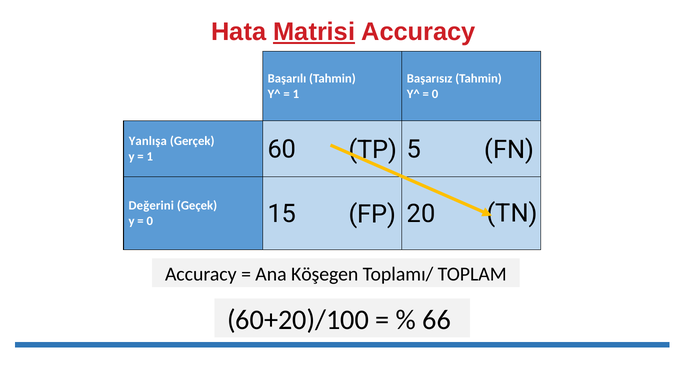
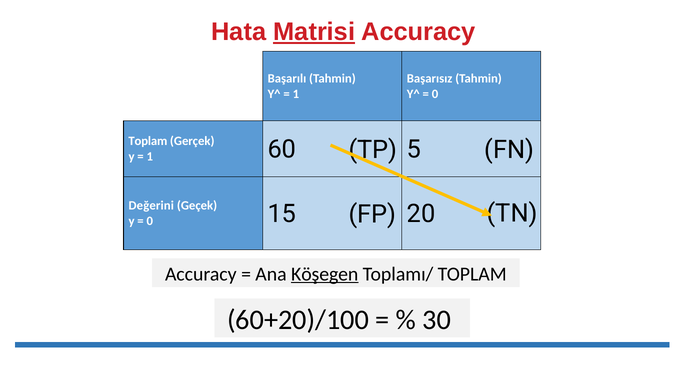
Yanlışa at (148, 141): Yanlışa -> Toplam
Köşegen underline: none -> present
66: 66 -> 30
